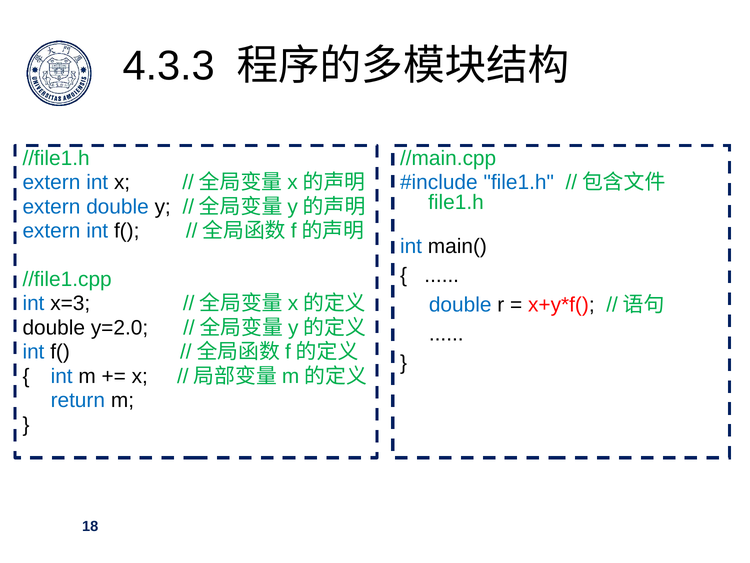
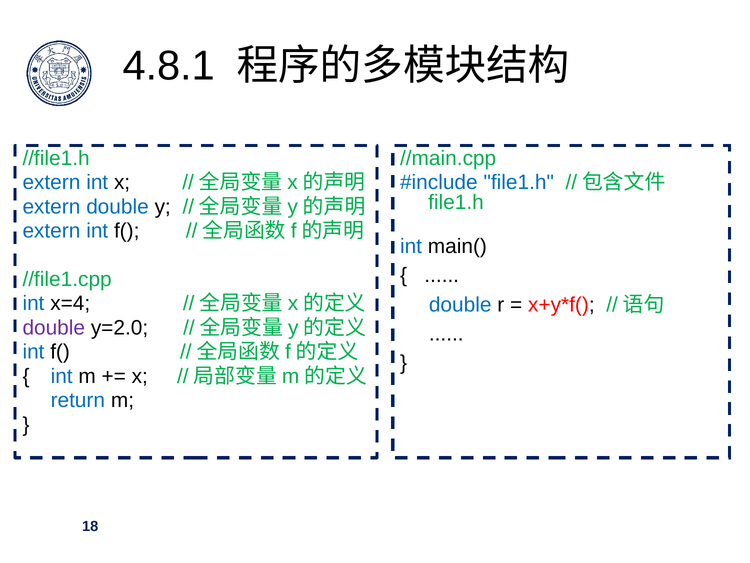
4.3.3: 4.3.3 -> 4.8.1
x=3: x=3 -> x=4
double at (54, 328) colour: black -> purple
